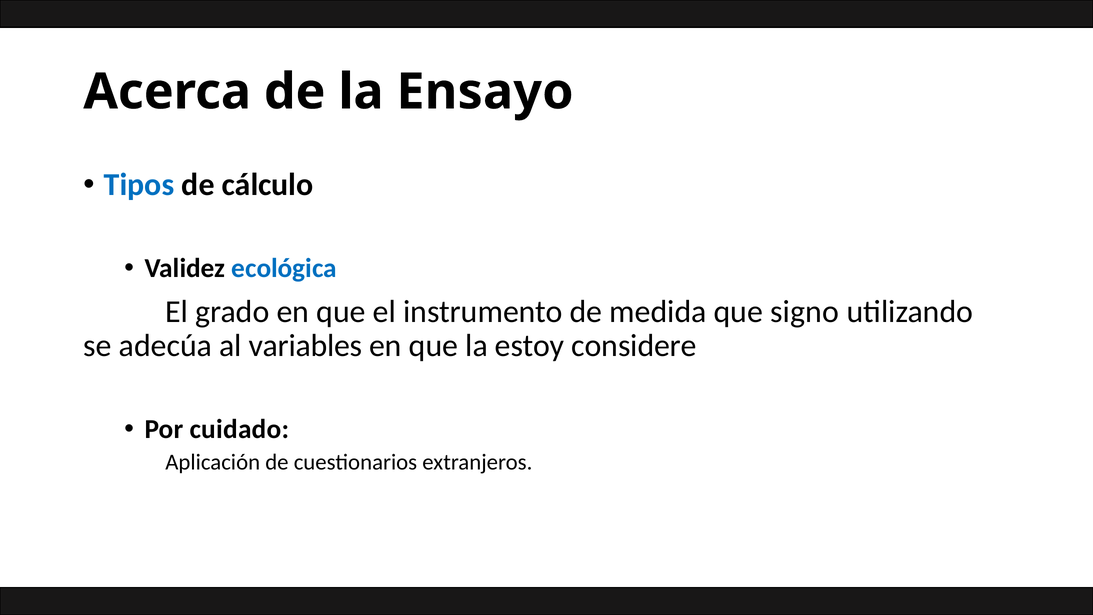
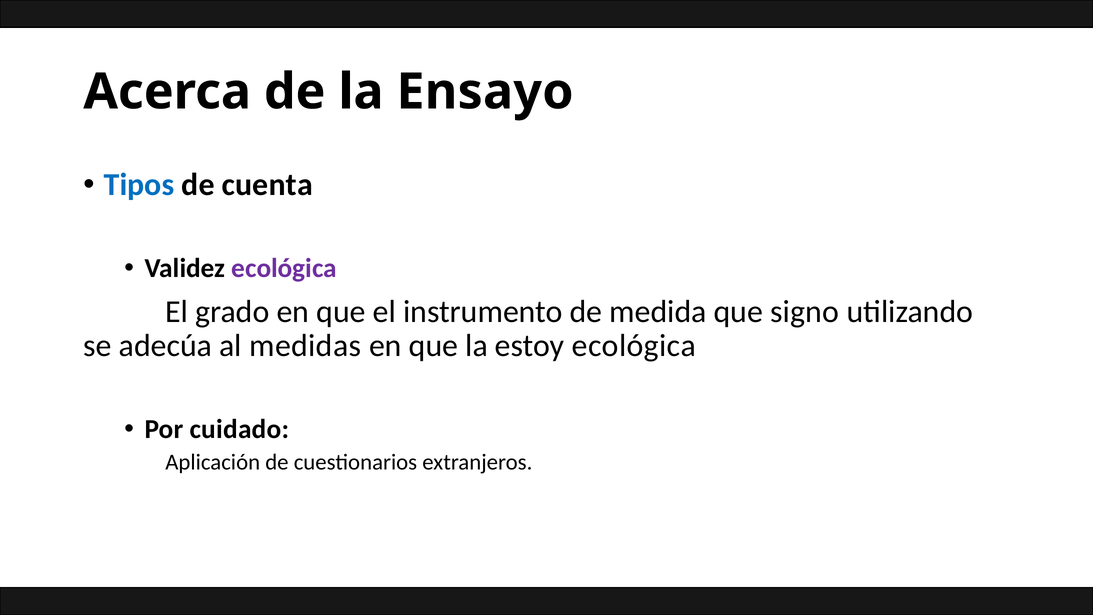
cálculo: cálculo -> cuenta
ecológica at (284, 268) colour: blue -> purple
variables: variables -> medidas
estoy considere: considere -> ecológica
